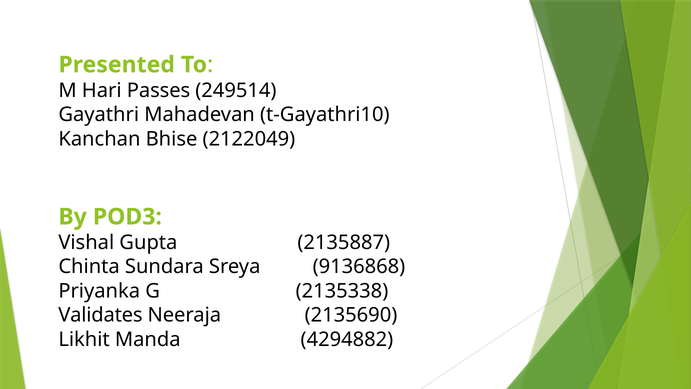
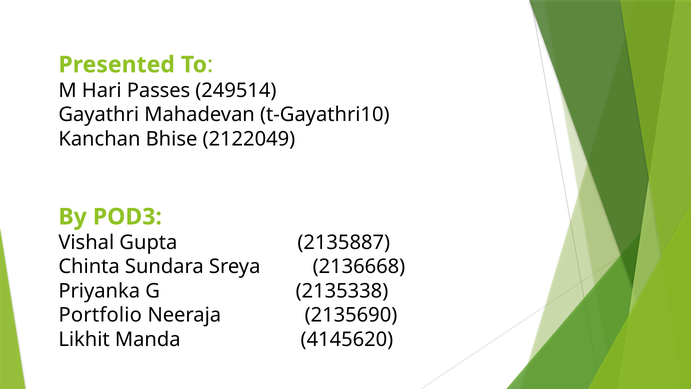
9136868: 9136868 -> 2136668
Validates: Validates -> Portfolio
4294882: 4294882 -> 4145620
